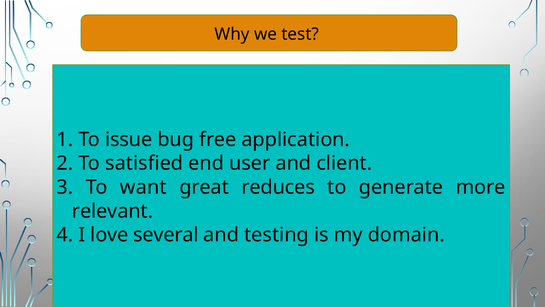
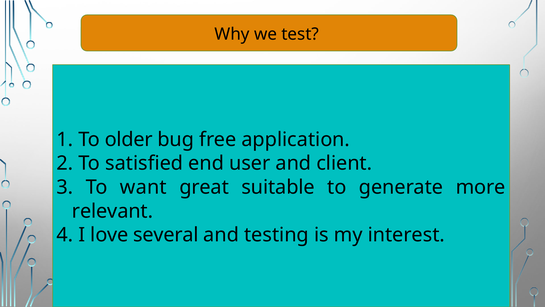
issue: issue -> older
reduces: reduces -> suitable
domain: domain -> interest
